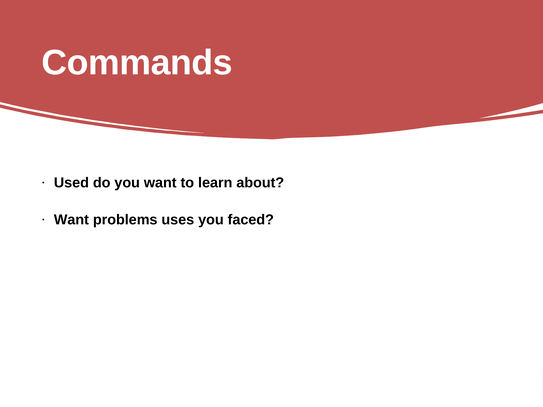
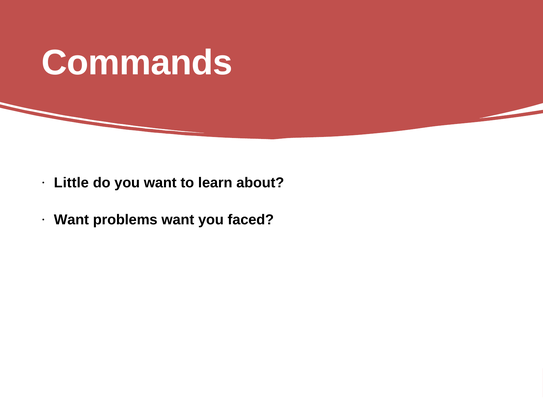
Used: Used -> Little
problems uses: uses -> want
